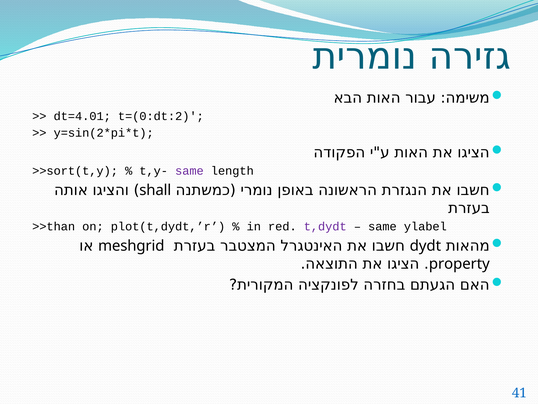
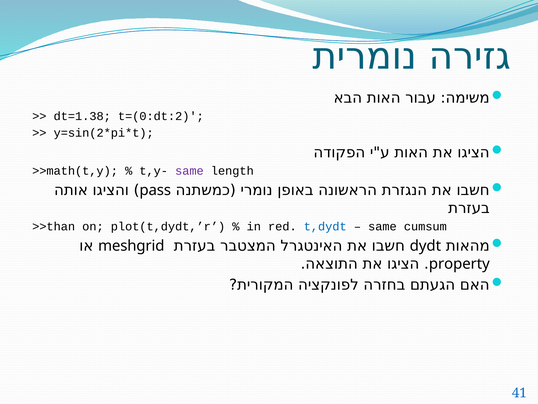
dt=4.01: dt=4.01 -> dt=1.38
>>sort(t,y: >>sort(t,y -> >>math(t,y
shall: shall -> pass
t,dydt colour: purple -> blue
ylabel: ylabel -> cumsum
